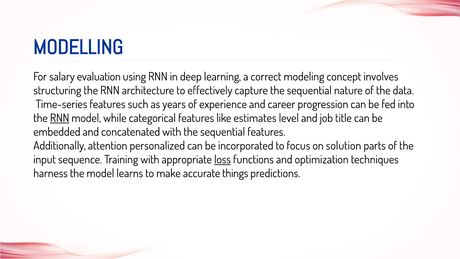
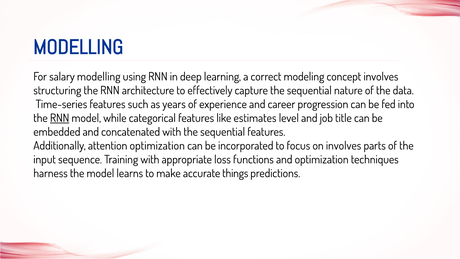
salary evaluation: evaluation -> modelling
attention personalized: personalized -> optimization
on solution: solution -> involves
loss underline: present -> none
